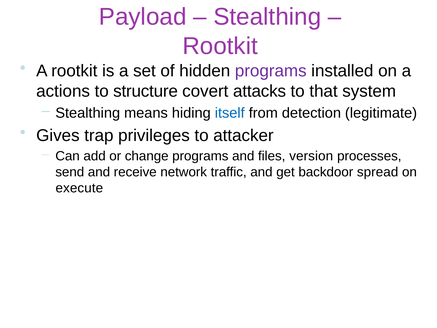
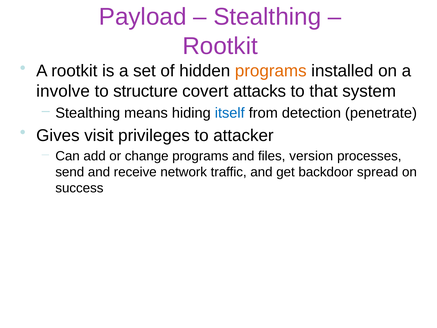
programs at (271, 71) colour: purple -> orange
actions: actions -> involve
legitimate: legitimate -> penetrate
trap: trap -> visit
execute: execute -> success
